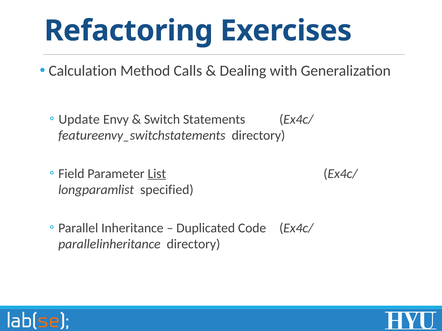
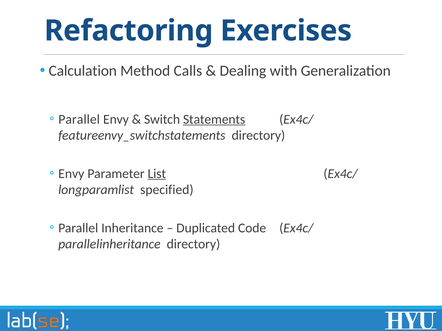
Update at (79, 119): Update -> Parallel
Statements underline: none -> present
Field at (71, 174): Field -> Envy
